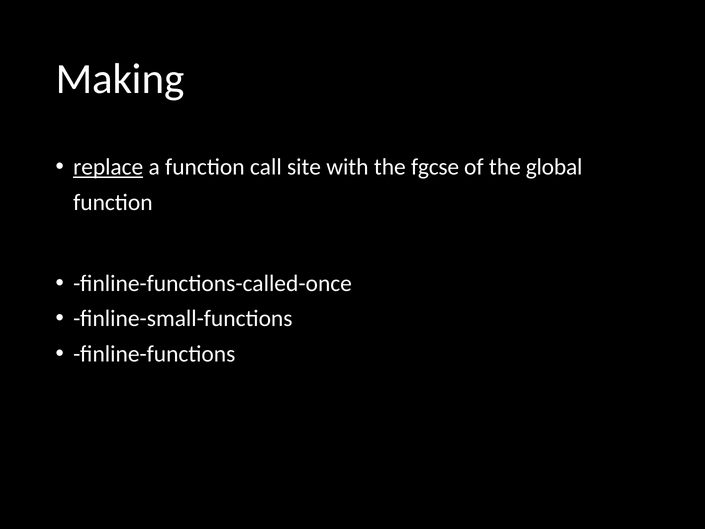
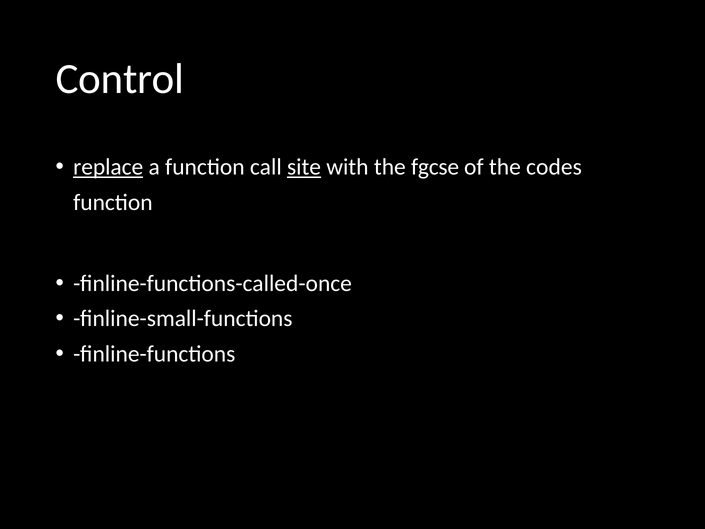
Making: Making -> Control
site underline: none -> present
global: global -> codes
